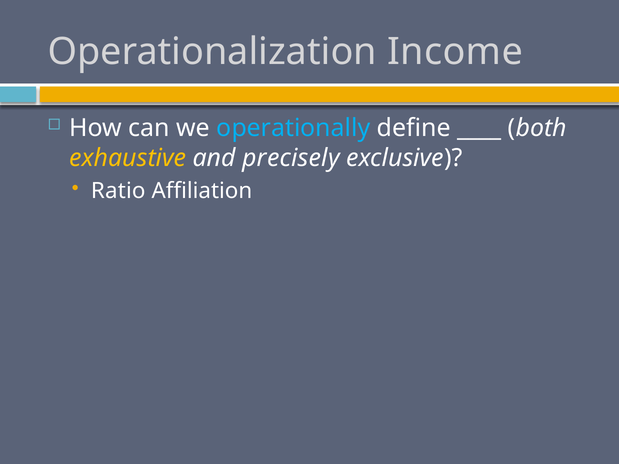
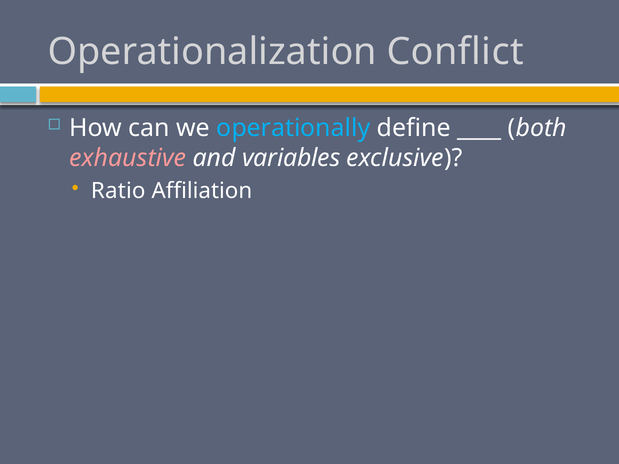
Income: Income -> Conflict
exhaustive colour: yellow -> pink
precisely: precisely -> variables
